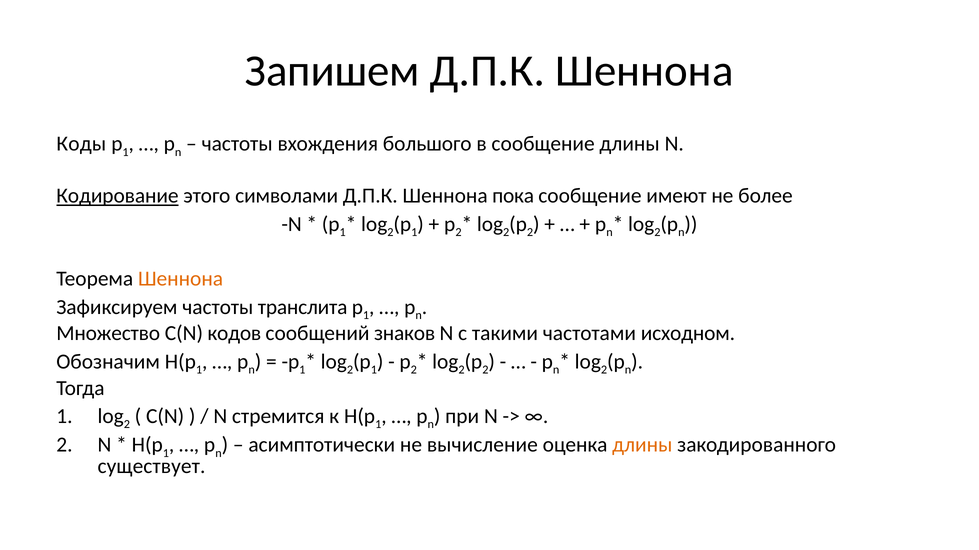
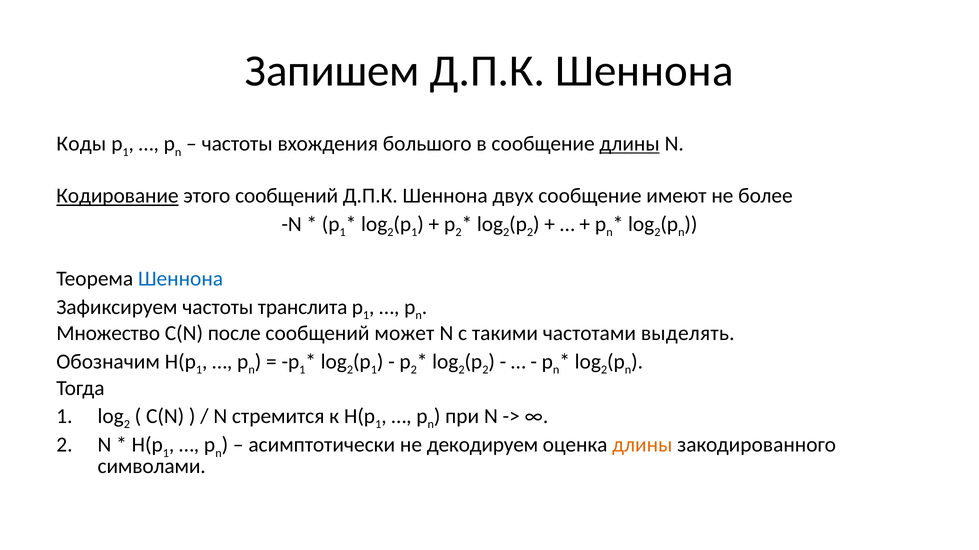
длины at (630, 144) underline: none -> present
этого символами: символами -> сообщений
пока: пока -> двух
Шеннона at (181, 279) colour: orange -> blue
кодов: кодов -> после
знаков: знаков -> может
исходном: исходном -> выделять
вычисление: вычисление -> декодируем
существует: существует -> символами
